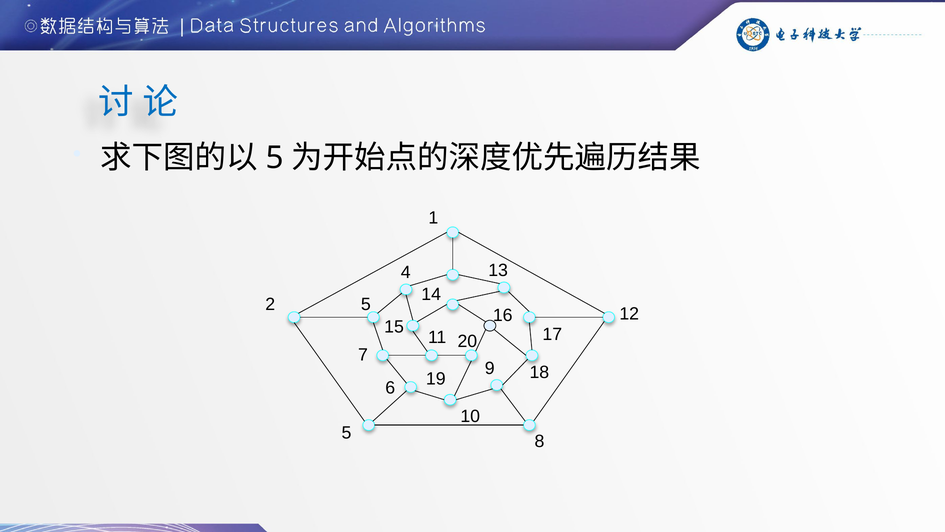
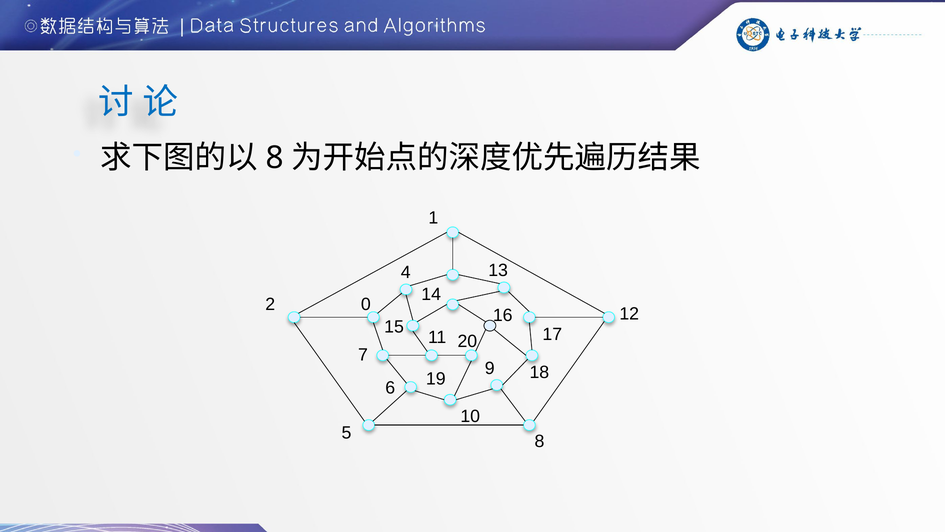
5 at (275, 158): 5 -> 8
2 5: 5 -> 0
